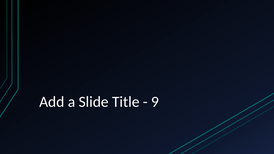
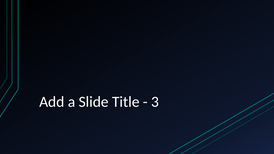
9: 9 -> 3
